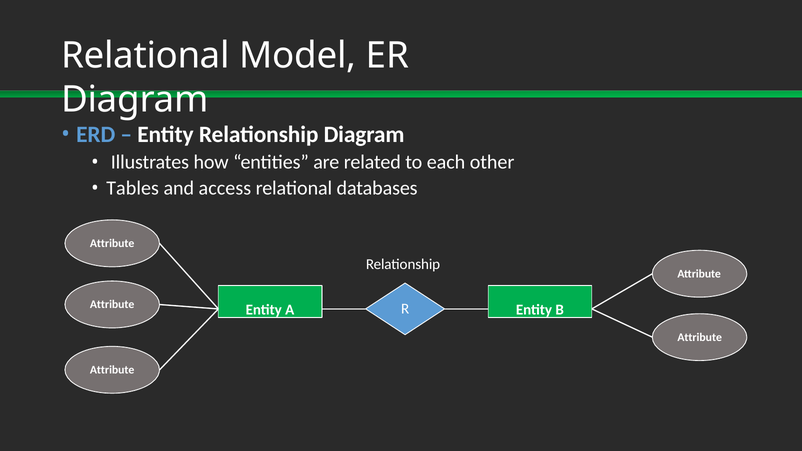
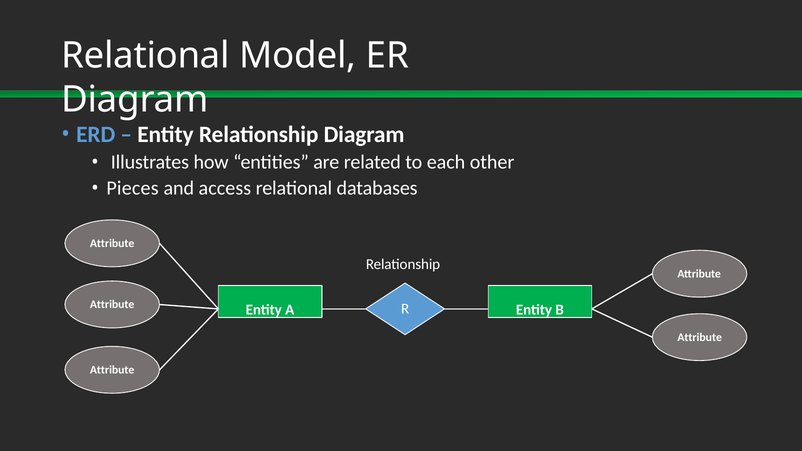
Tables: Tables -> Pieces
